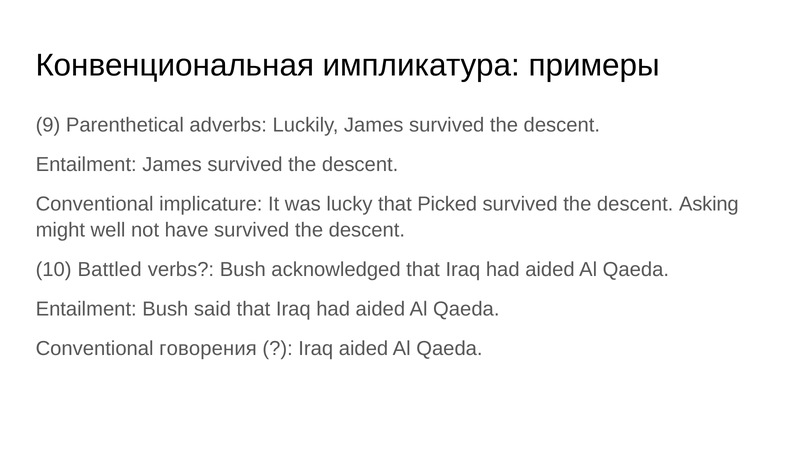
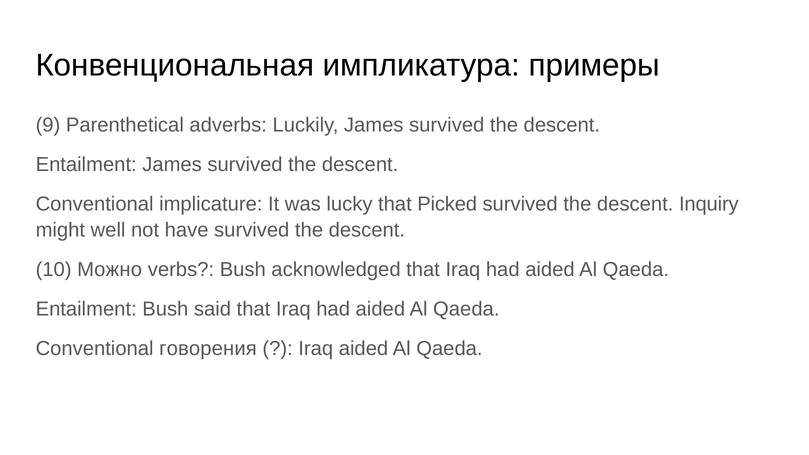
Asking: Asking -> Inquiry
Battled: Battled -> Можно
